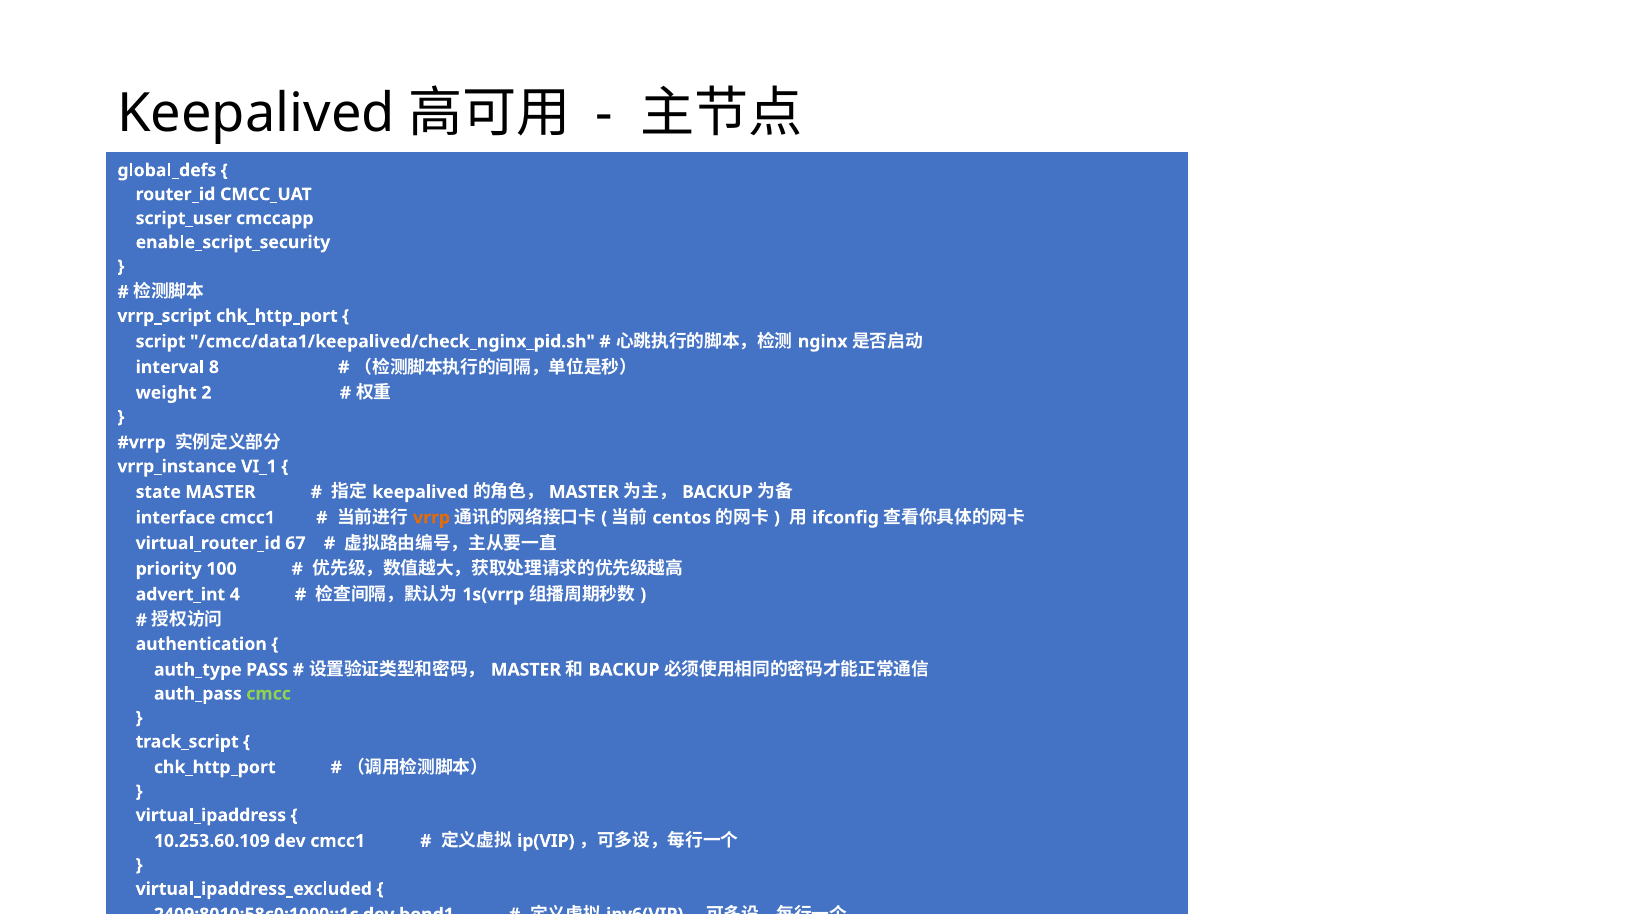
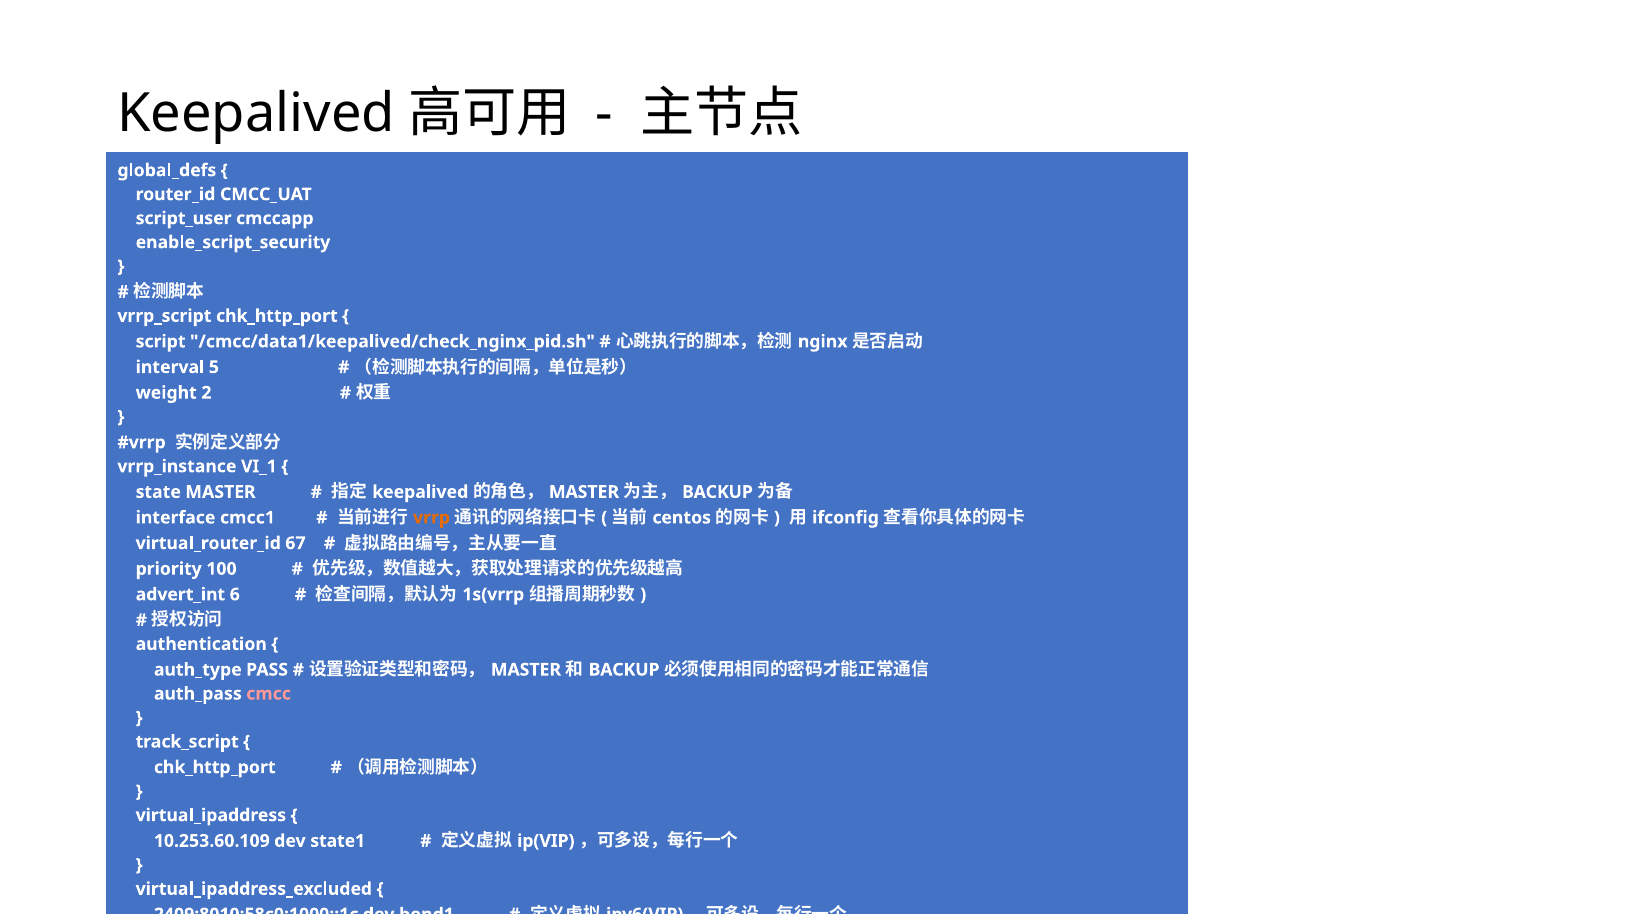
8: 8 -> 5
4: 4 -> 6
cmcc colour: light green -> pink
dev cmcc1: cmcc1 -> state1
